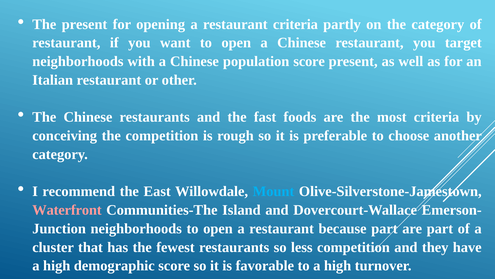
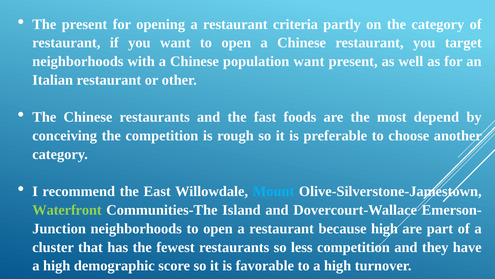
population score: score -> want
most criteria: criteria -> depend
Waterfront colour: pink -> light green
because part: part -> high
